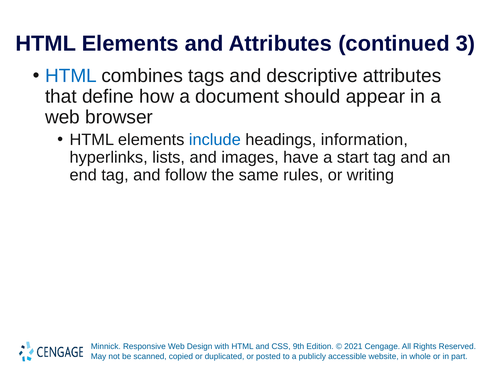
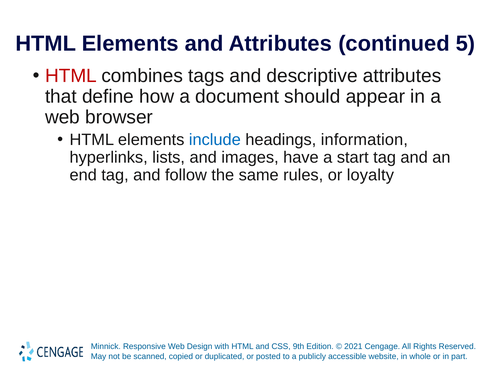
3: 3 -> 5
HTML at (71, 76) colour: blue -> red
writing: writing -> loyalty
